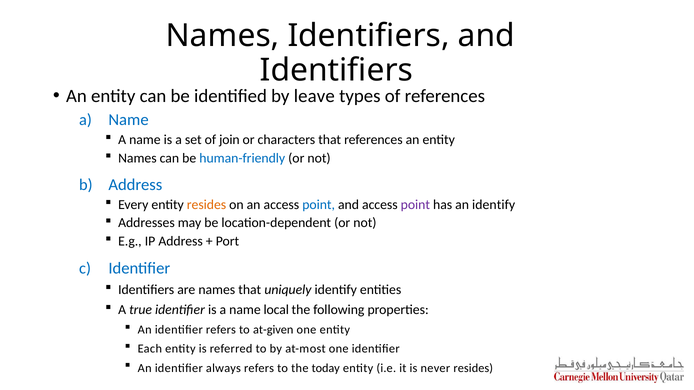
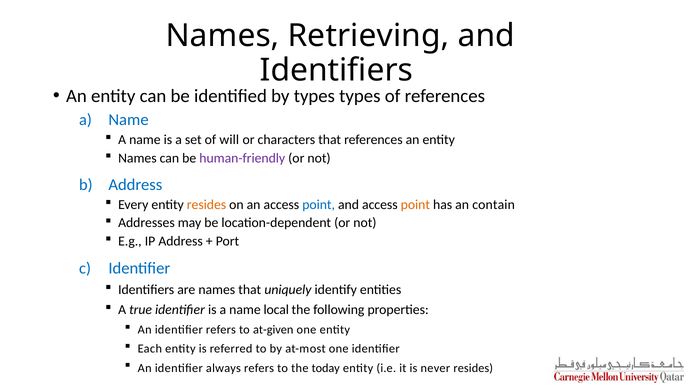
Names Identifiers: Identifiers -> Retrieving
by leave: leave -> types
join: join -> will
human-friendly colour: blue -> purple
point at (415, 205) colour: purple -> orange
an identify: identify -> contain
